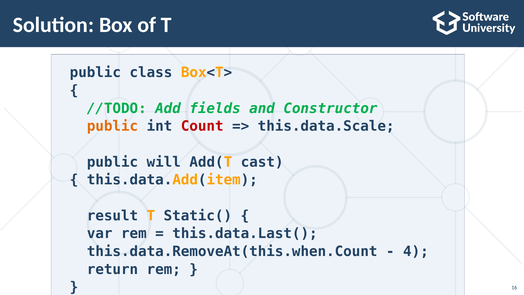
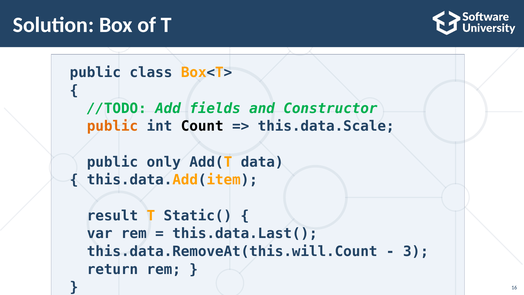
Count colour: red -> black
will: will -> only
cast: cast -> data
this.data.RemoveAt(this.when.Count: this.data.RemoveAt(this.when.Count -> this.data.RemoveAt(this.will.Count
4: 4 -> 3
